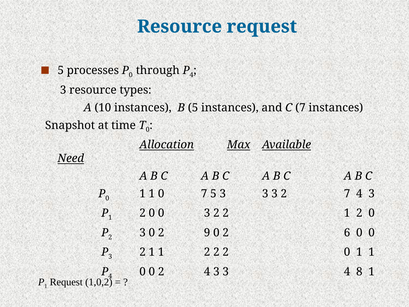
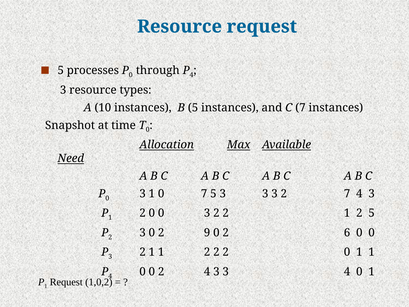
1 at (143, 194): 1 -> 3
2 1 2 0: 0 -> 5
3 4 8: 8 -> 0
